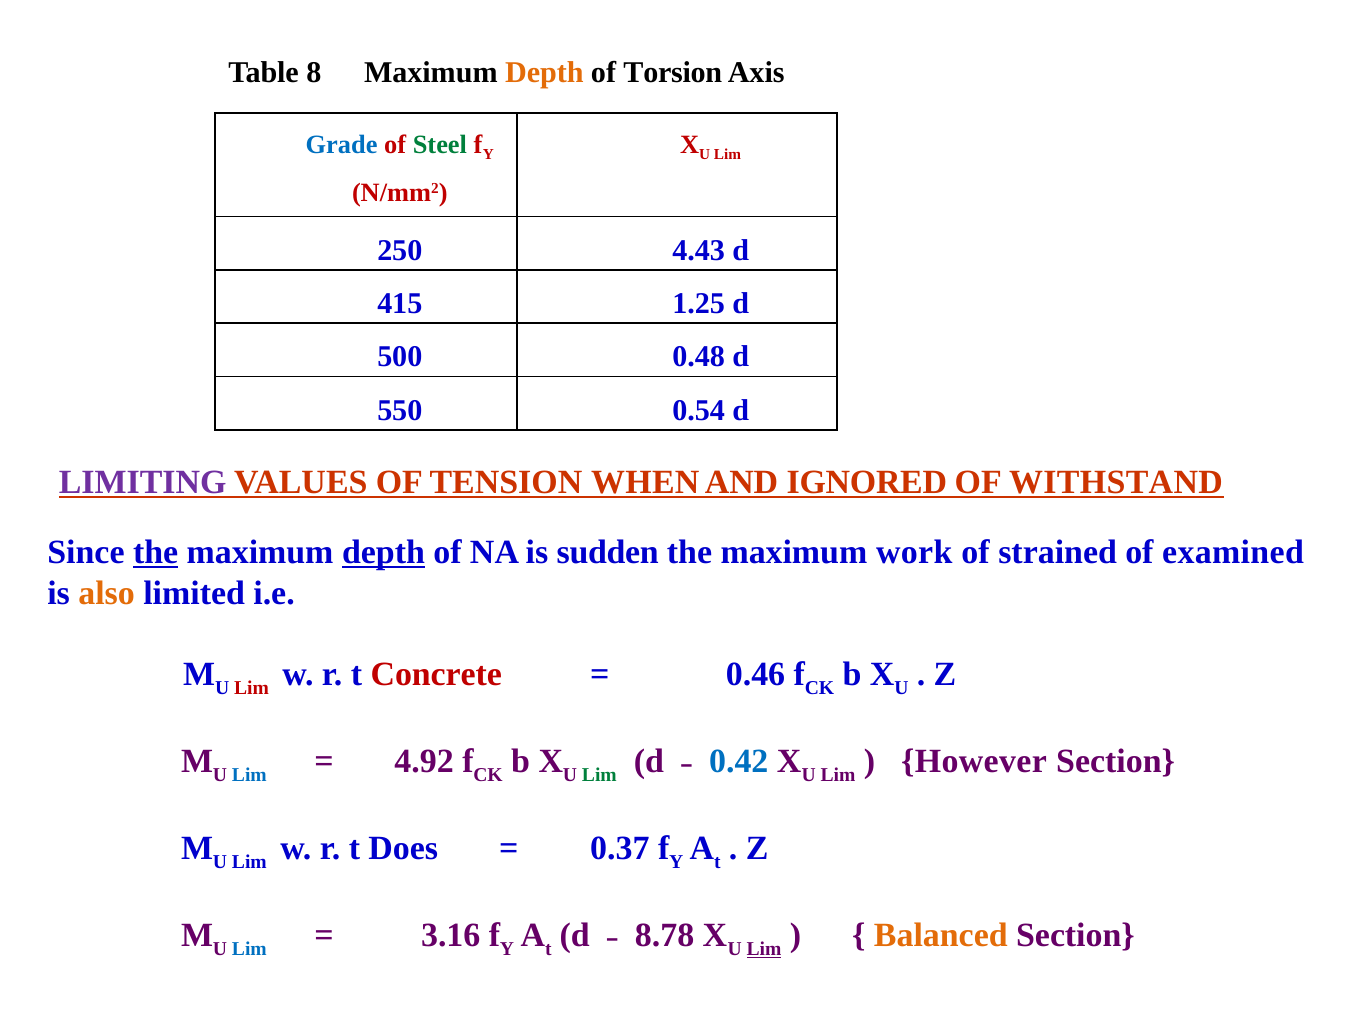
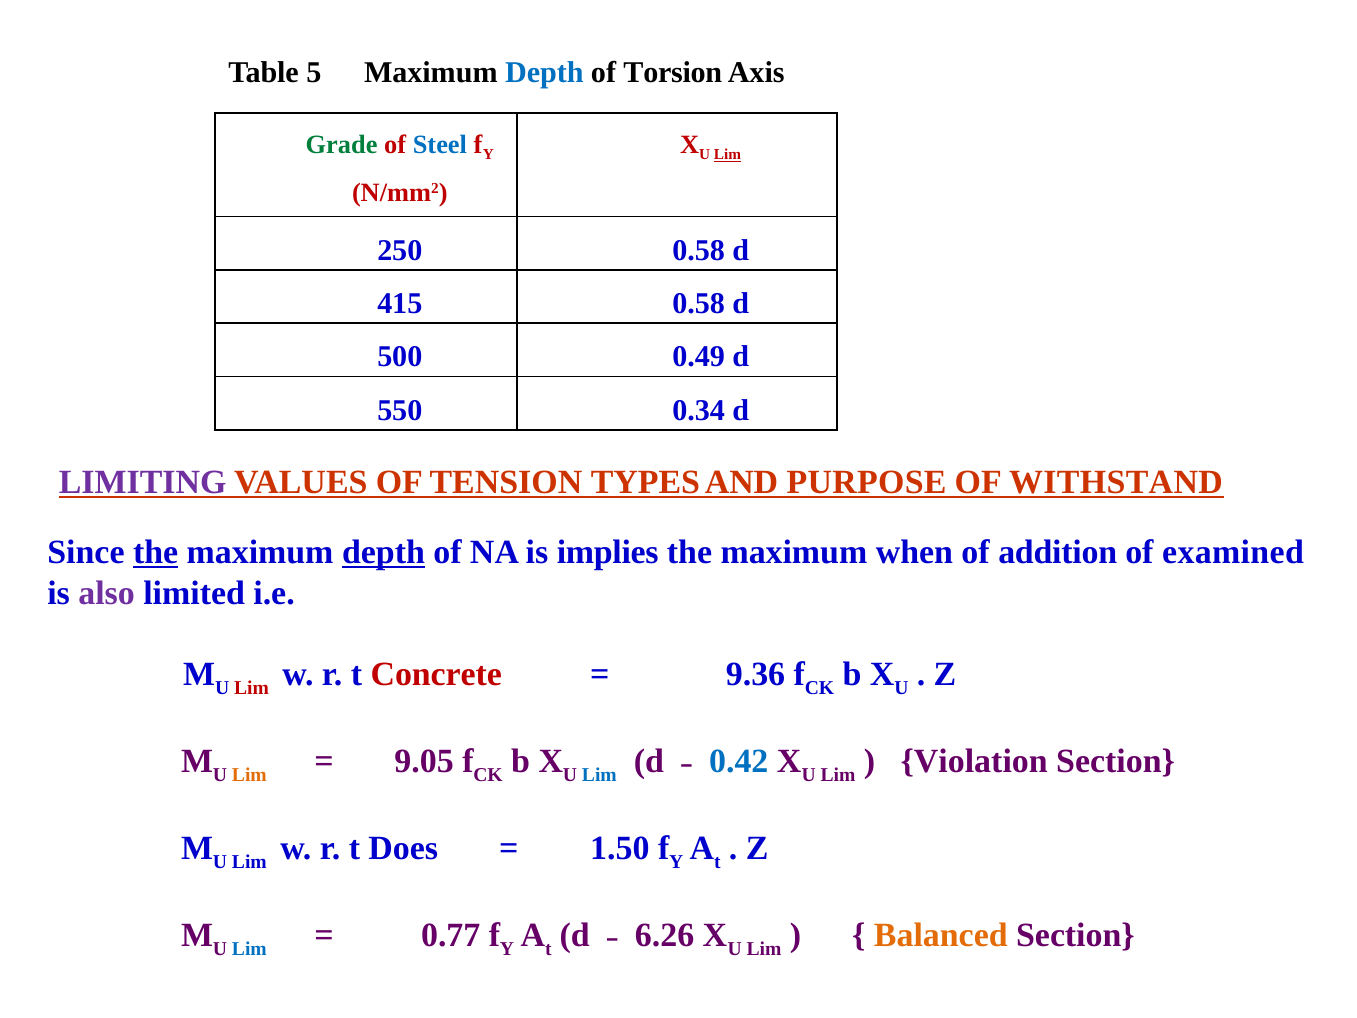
8: 8 -> 5
Depth at (544, 72) colour: orange -> blue
Grade colour: blue -> green
Steel colour: green -> blue
Lim at (727, 155) underline: none -> present
250 4.43: 4.43 -> 0.58
415 1.25: 1.25 -> 0.58
0.48: 0.48 -> 0.49
0.54: 0.54 -> 0.34
WHEN: WHEN -> TYPES
IGNORED: IGNORED -> PURPOSE
sudden: sudden -> implies
work: work -> when
strained: strained -> addition
also colour: orange -> purple
0.46: 0.46 -> 9.36
Lim at (249, 774) colour: blue -> orange
4.92: 4.92 -> 9.05
Lim at (599, 774) colour: green -> blue
However: However -> Violation
0.37: 0.37 -> 1.50
3.16: 3.16 -> 0.77
8.78: 8.78 -> 6.26
Lim at (764, 948) underline: present -> none
